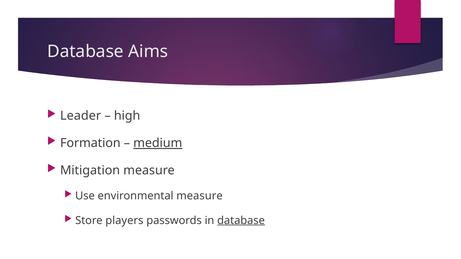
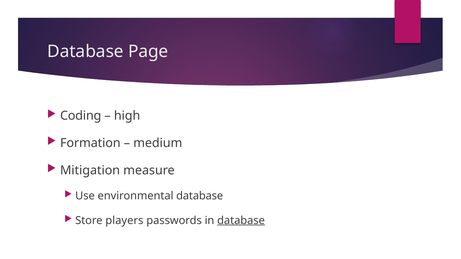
Aims: Aims -> Page
Leader: Leader -> Coding
medium underline: present -> none
environmental measure: measure -> database
